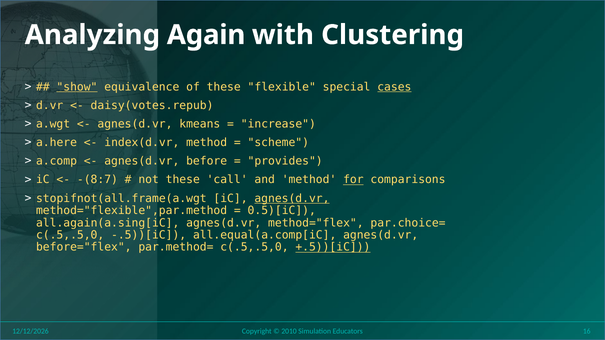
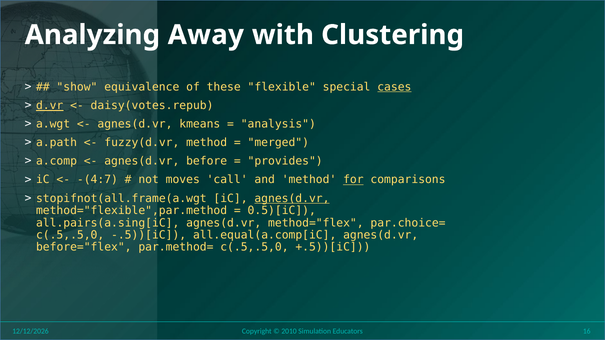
Again: Again -> Away
show underline: present -> none
d.vr underline: none -> present
increase: increase -> analysis
a.here: a.here -> a.path
index(d.vr: index(d.vr -> fuzzy(d.vr
scheme: scheme -> merged
-(8:7: -(8:7 -> -(4:7
not these: these -> moves
all.again(a.sing[iC: all.again(a.sing[iC -> all.pairs(a.sing[iC
+.5))[iC underline: present -> none
